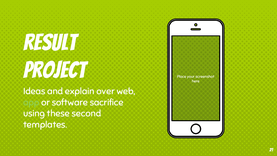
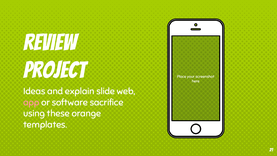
result: result -> review
over: over -> slide
app colour: light green -> pink
second: second -> orange
